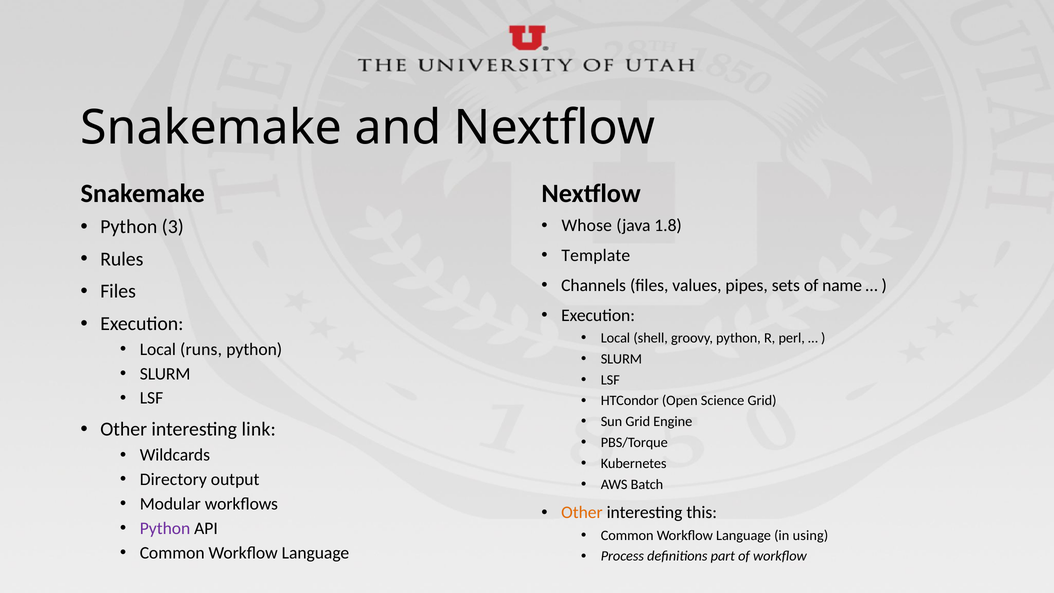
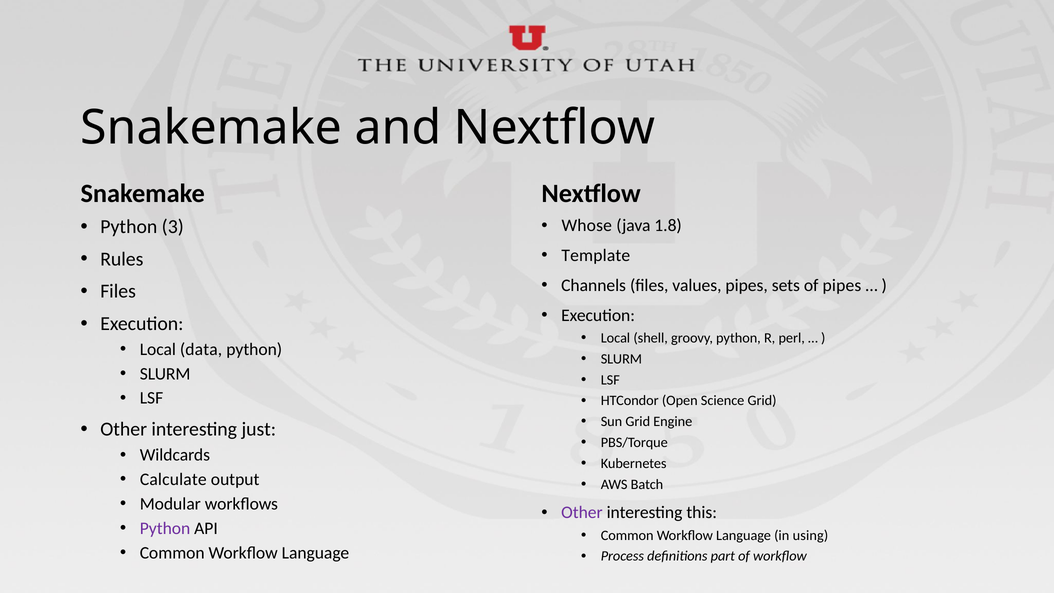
of name: name -> pipes
runs: runs -> data
link: link -> just
Directory: Directory -> Calculate
Other at (582, 512) colour: orange -> purple
